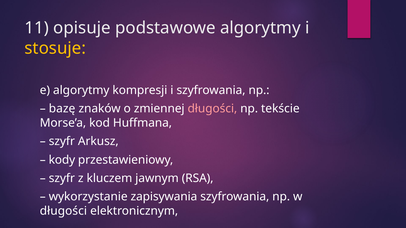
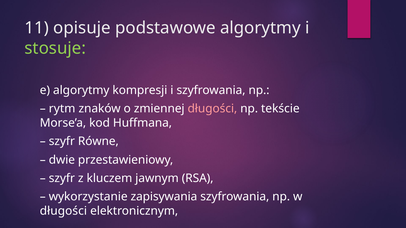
stosuje colour: yellow -> light green
bazę: bazę -> rytm
Arkusz: Arkusz -> Równe
kody: kody -> dwie
